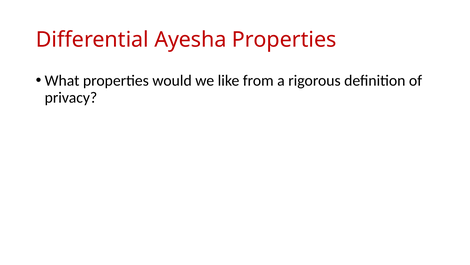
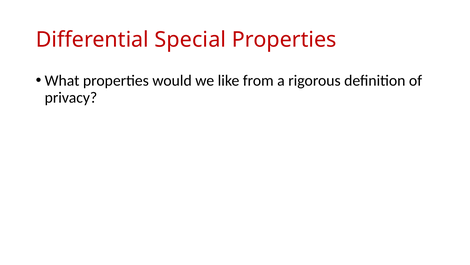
Ayesha: Ayesha -> Special
